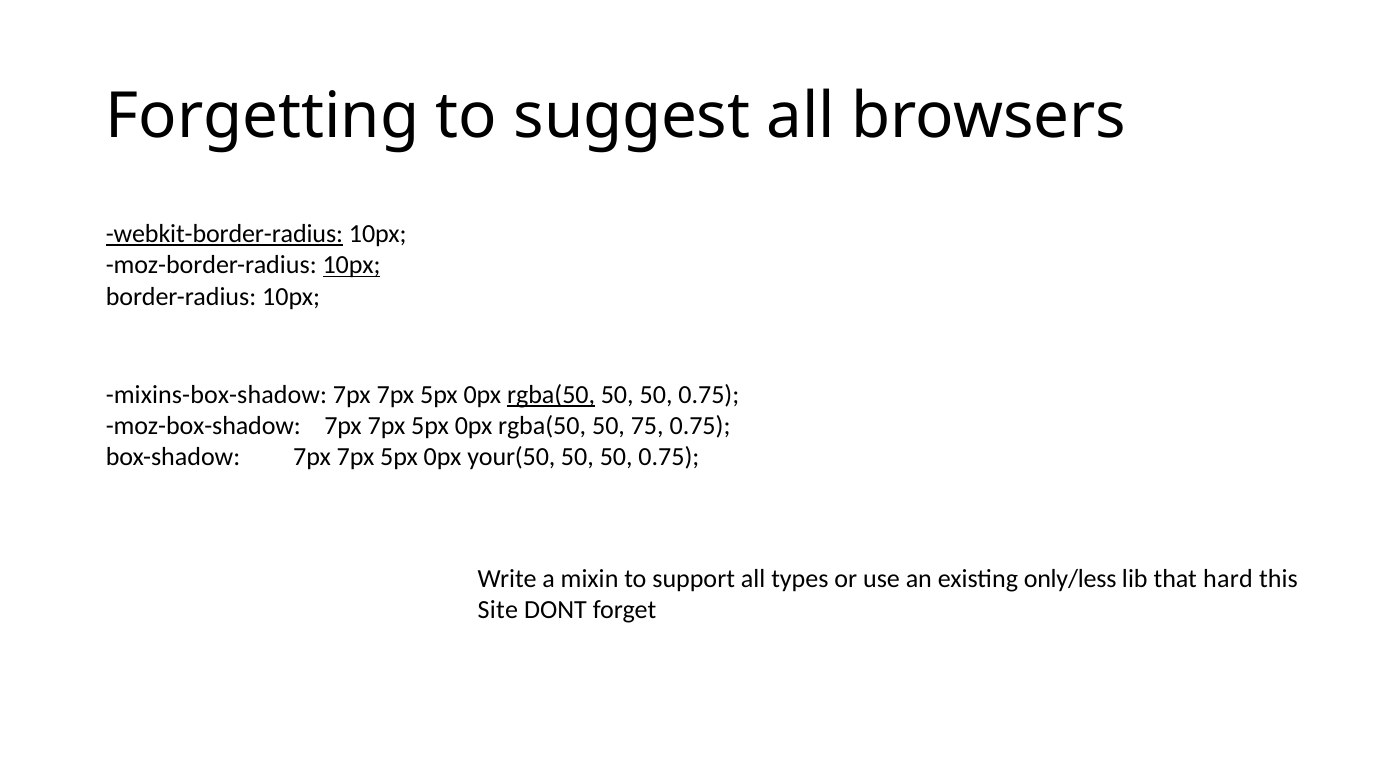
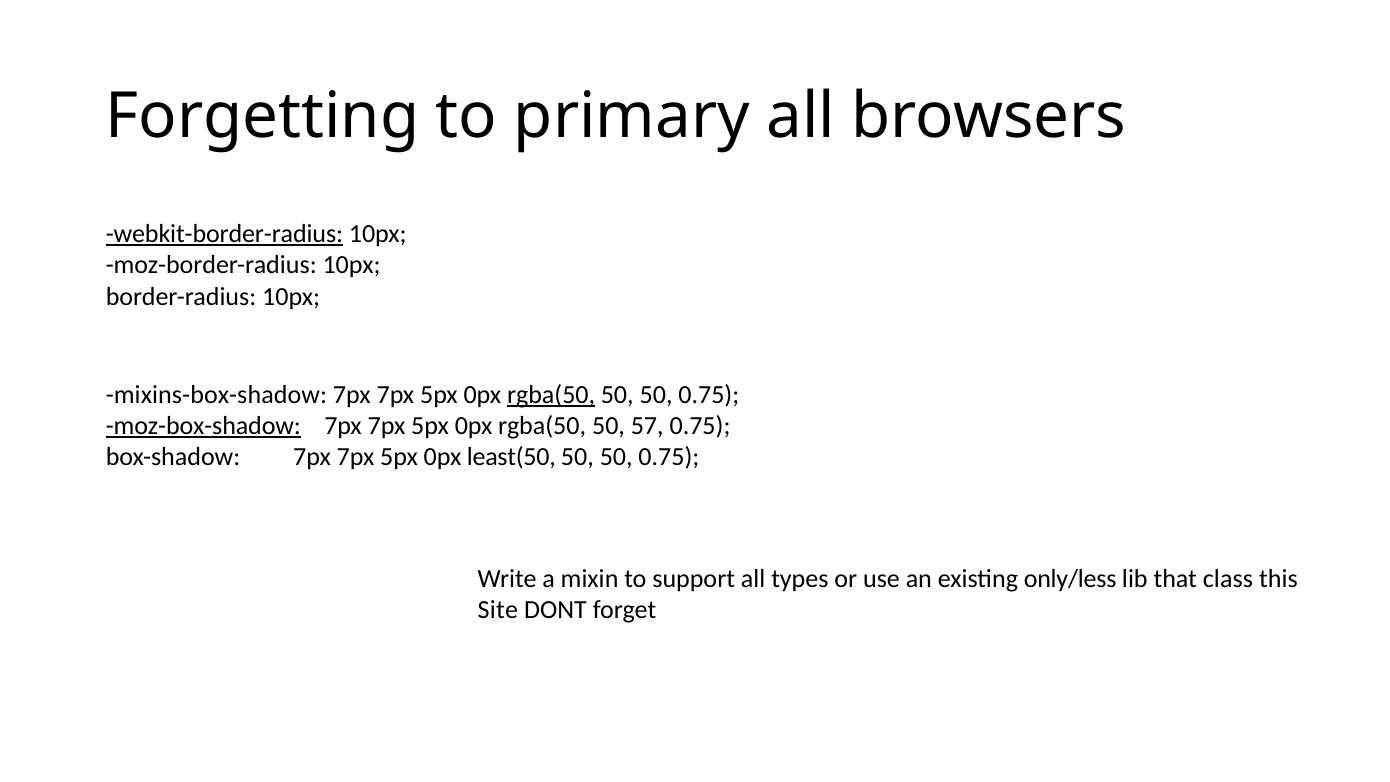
suggest: suggest -> primary
10px at (352, 265) underline: present -> none
moz-box-shadow underline: none -> present
75: 75 -> 57
your(50: your(50 -> least(50
hard: hard -> class
